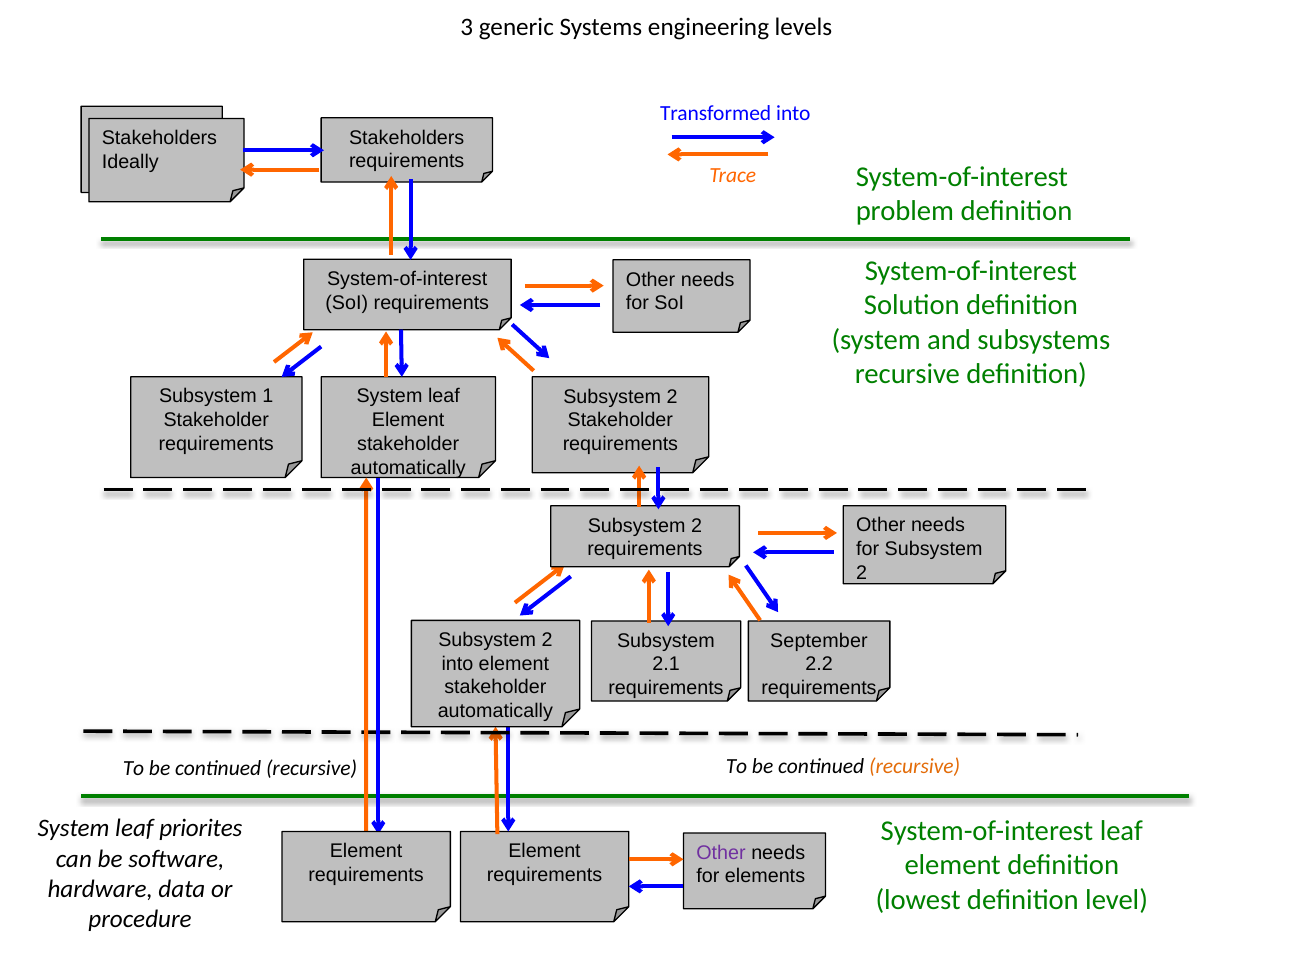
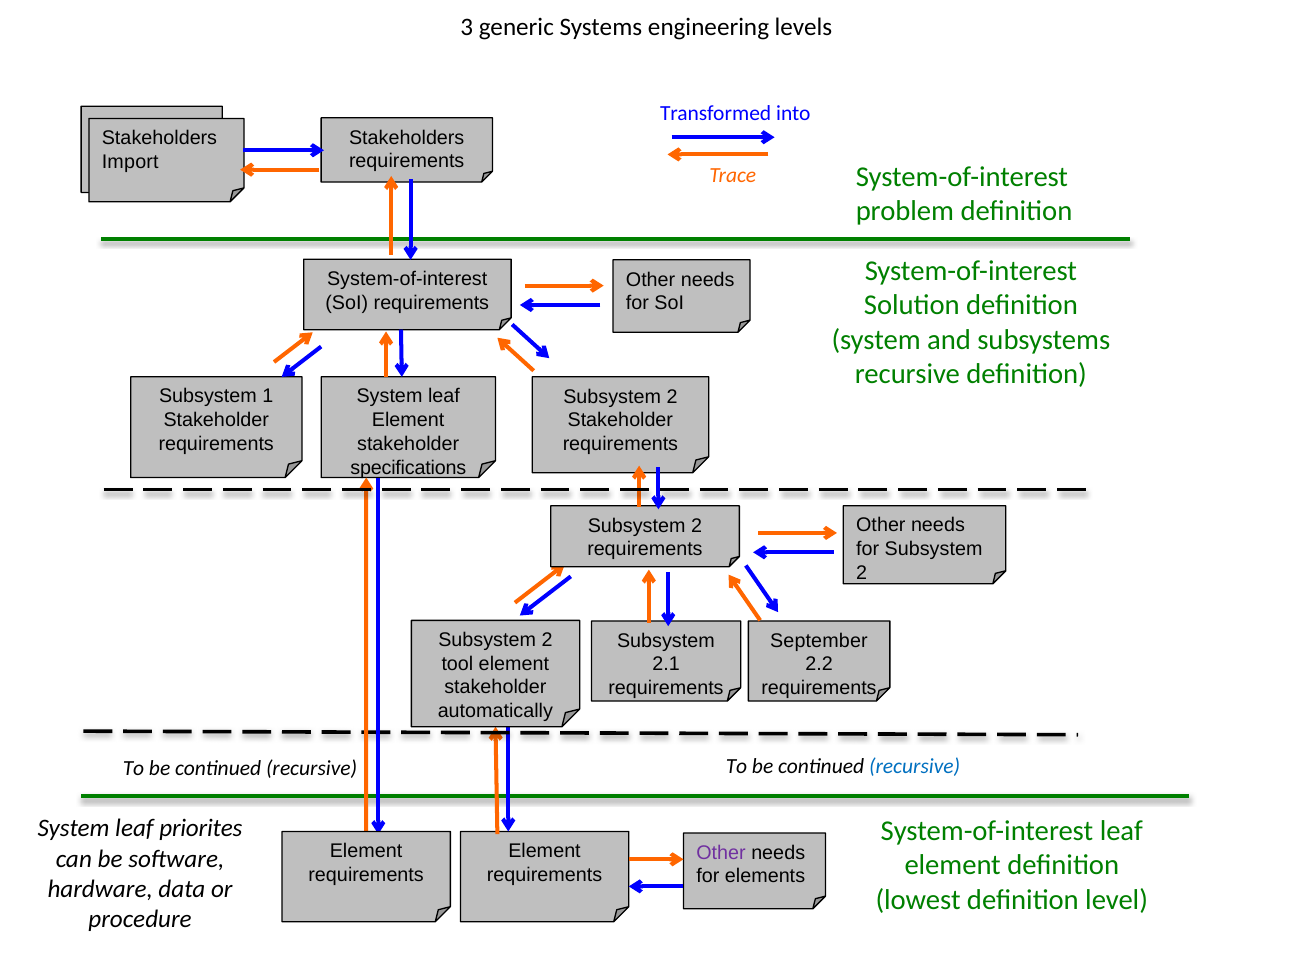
Ideally: Ideally -> Import
automatically at (408, 468): automatically -> specifications
into at (457, 664): into -> tool
recursive at (915, 767) colour: orange -> blue
